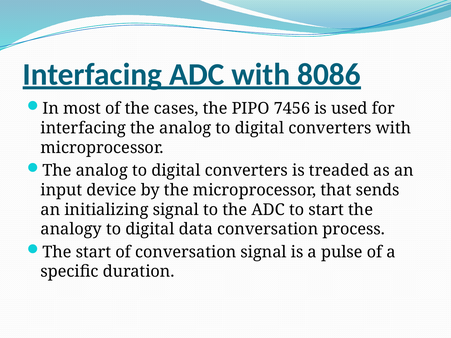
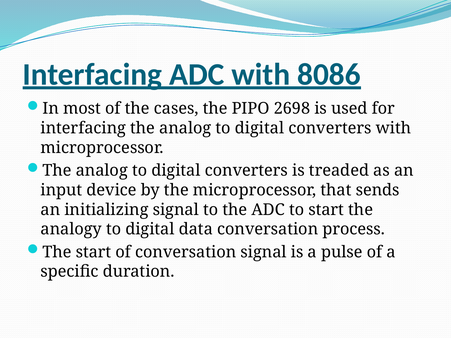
7456: 7456 -> 2698
